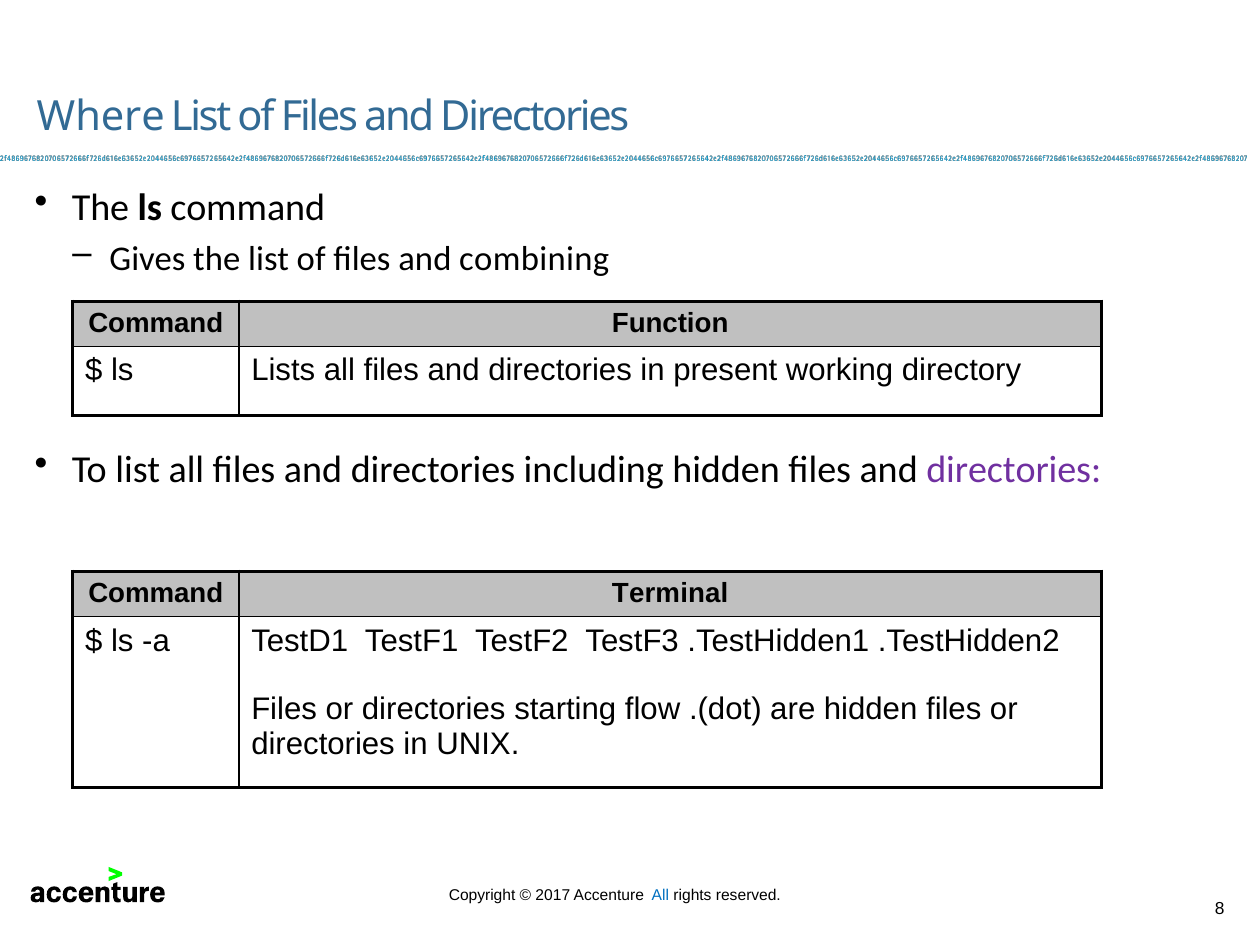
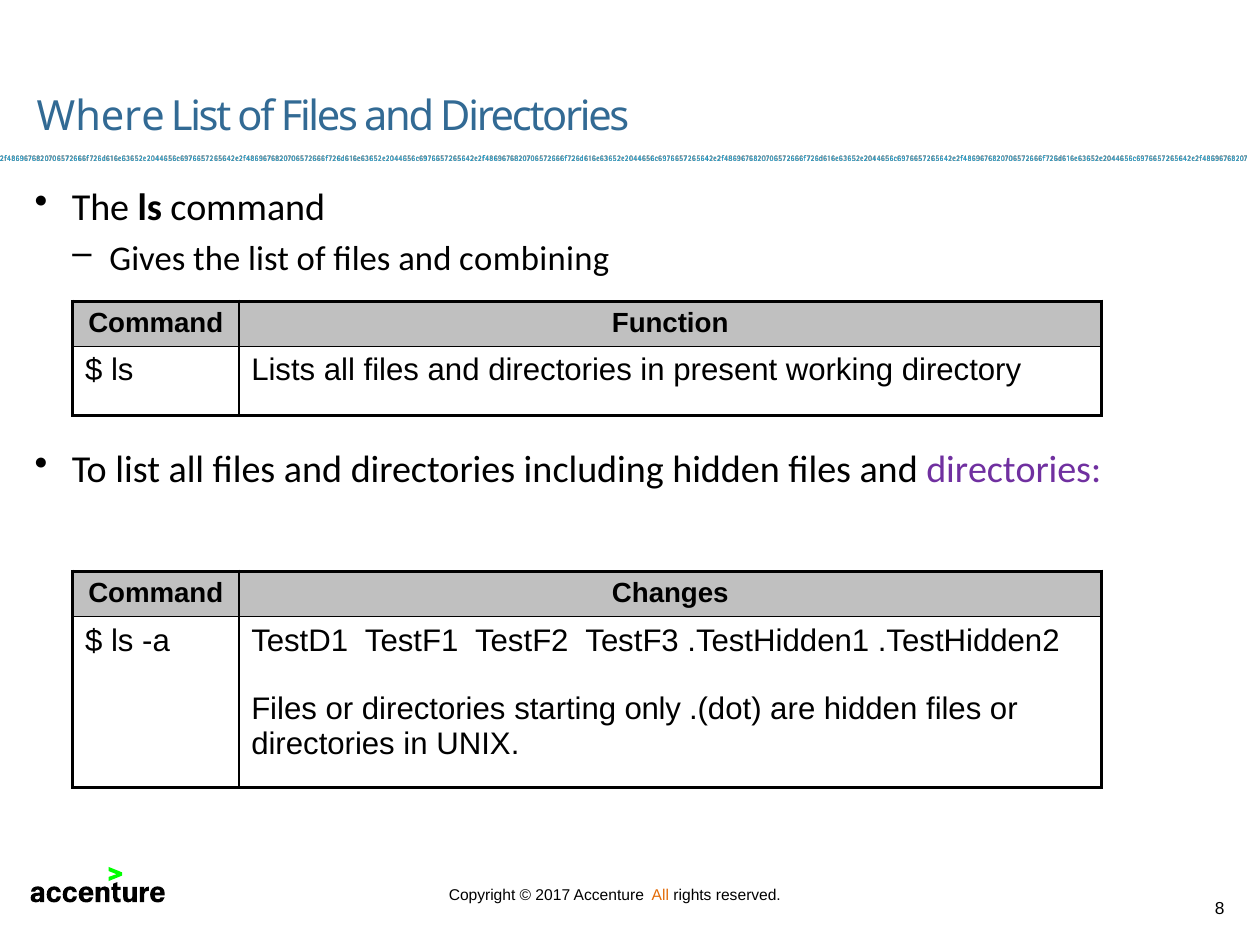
Terminal: Terminal -> Changes
flow: flow -> only
All at (660, 896) colour: blue -> orange
